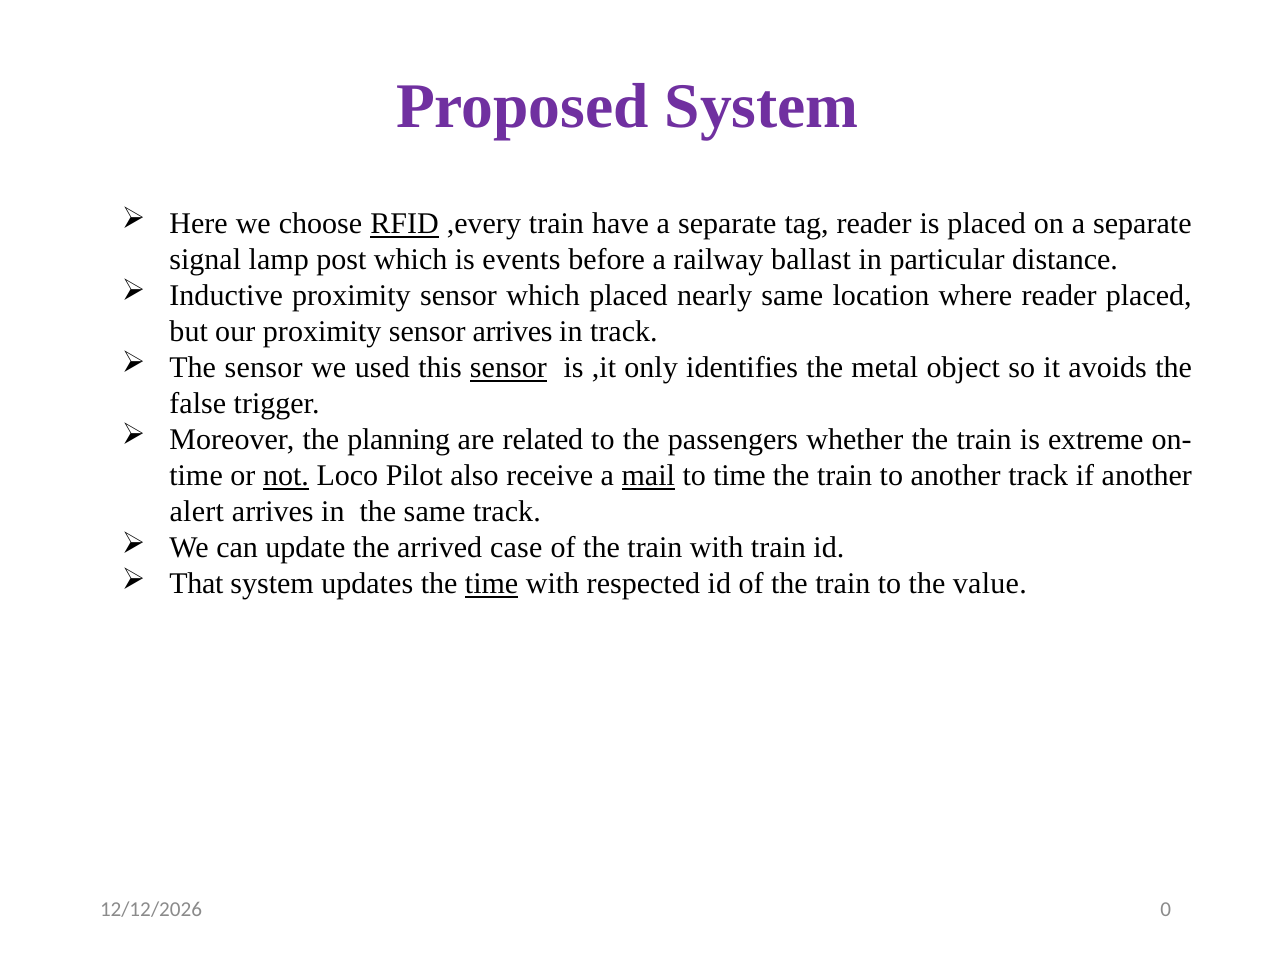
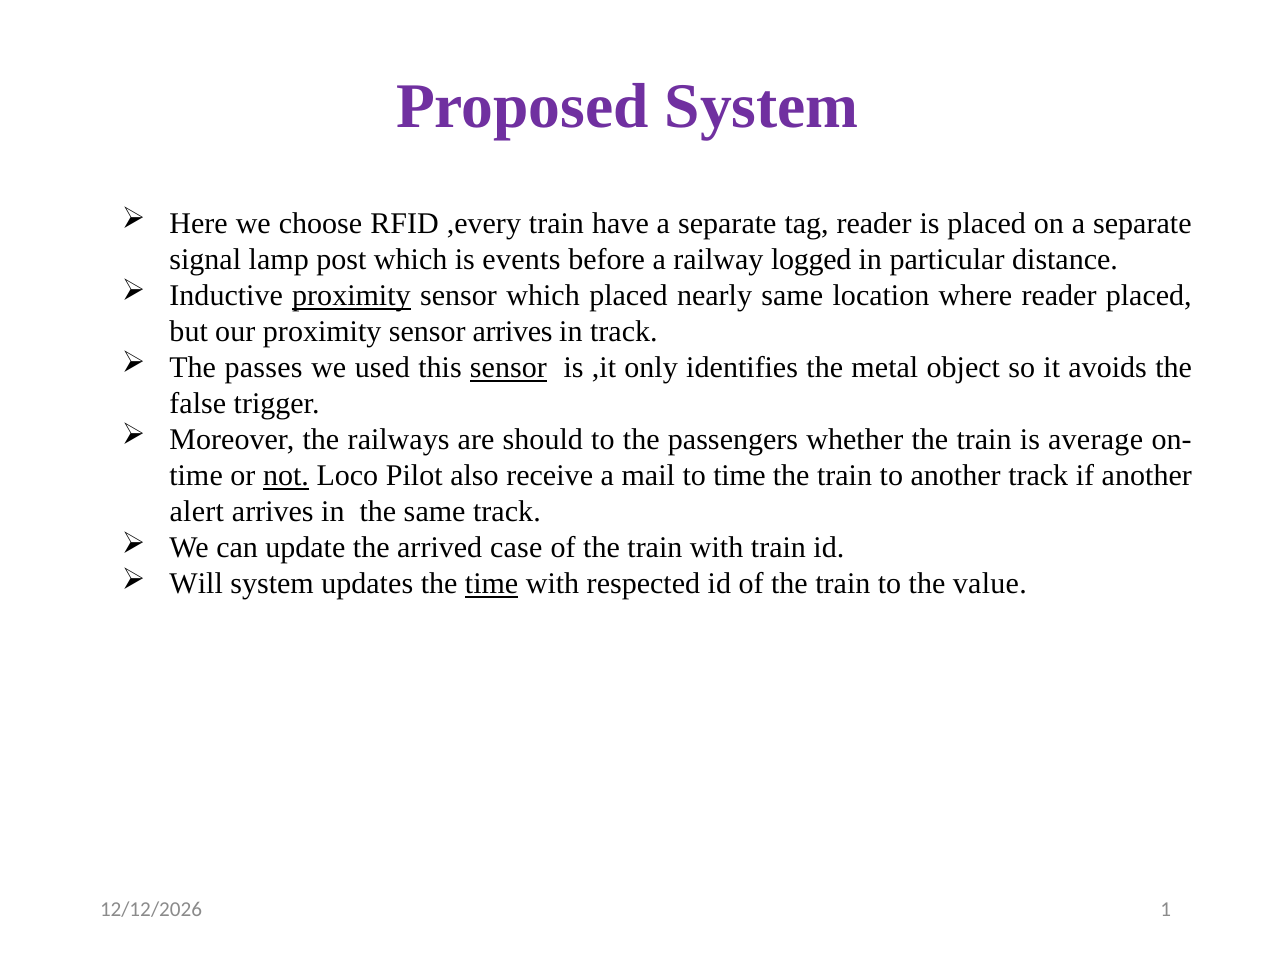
RFID underline: present -> none
ballast: ballast -> logged
proximity at (351, 296) underline: none -> present
The sensor: sensor -> passes
planning: planning -> railways
related: related -> should
extreme: extreme -> average
mail underline: present -> none
That: That -> Will
0: 0 -> 1
